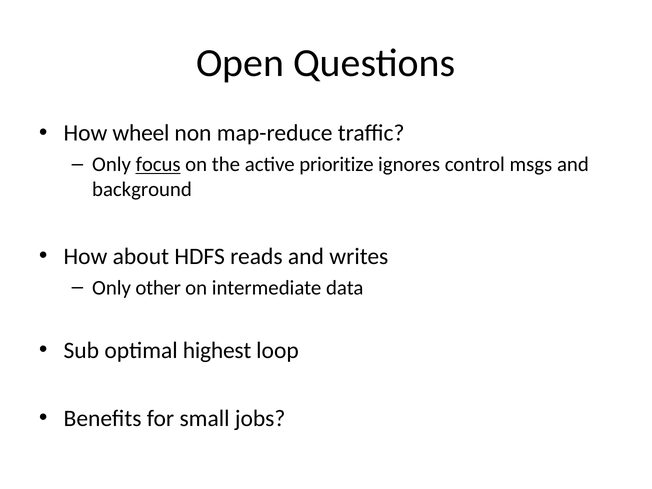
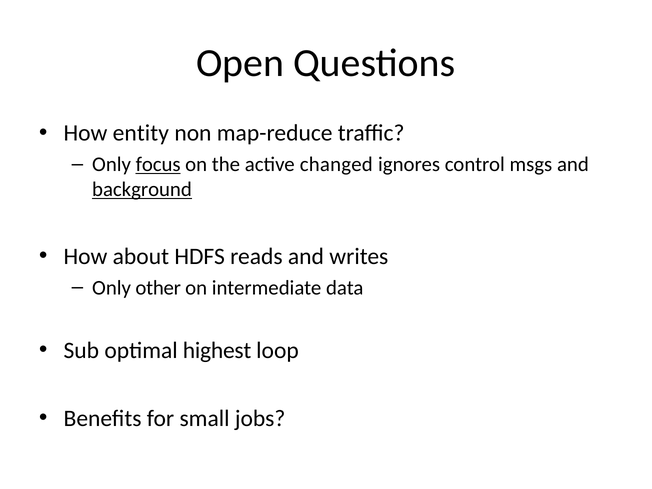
wheel: wheel -> entity
prioritize: prioritize -> changed
background underline: none -> present
